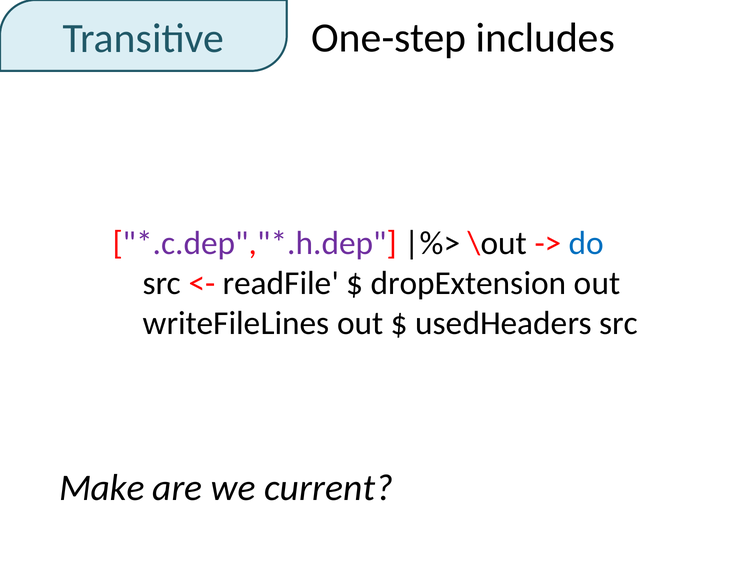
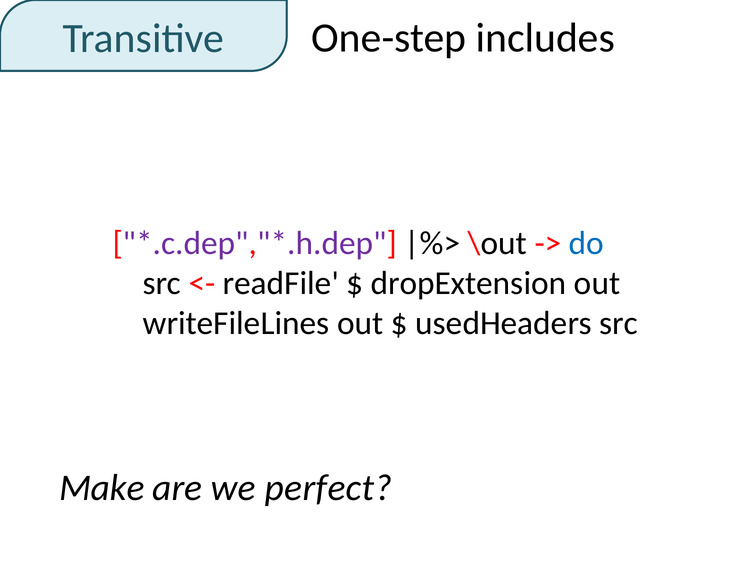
current: current -> perfect
